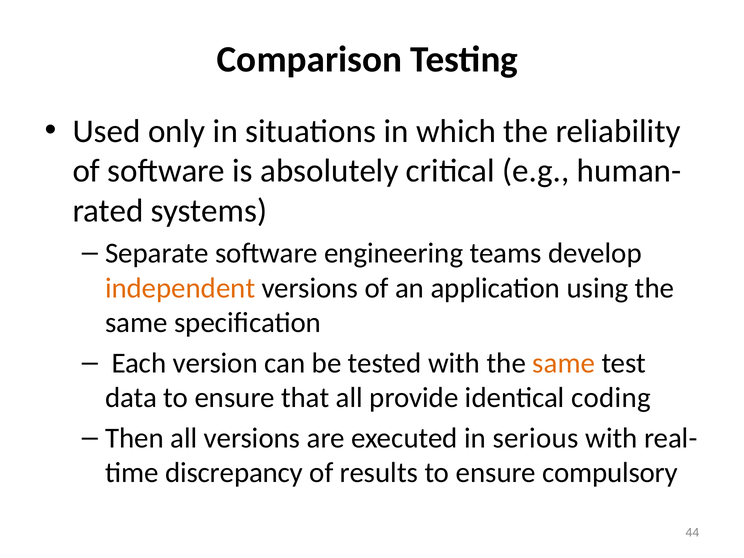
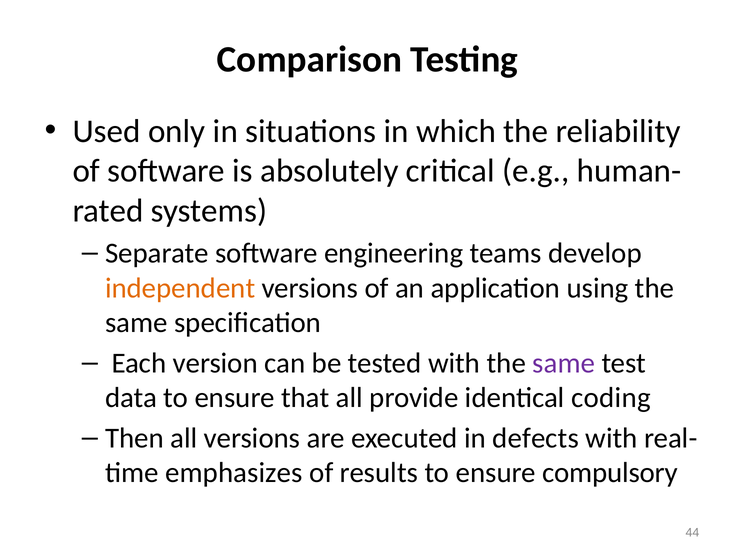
same at (564, 363) colour: orange -> purple
serious: serious -> defects
discrepancy: discrepancy -> emphasizes
